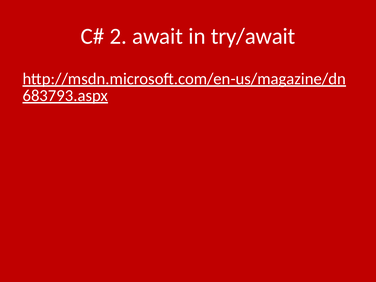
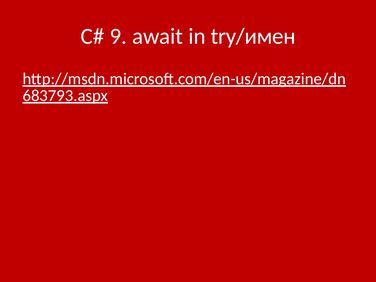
2: 2 -> 9
try/await: try/await -> try/имен
